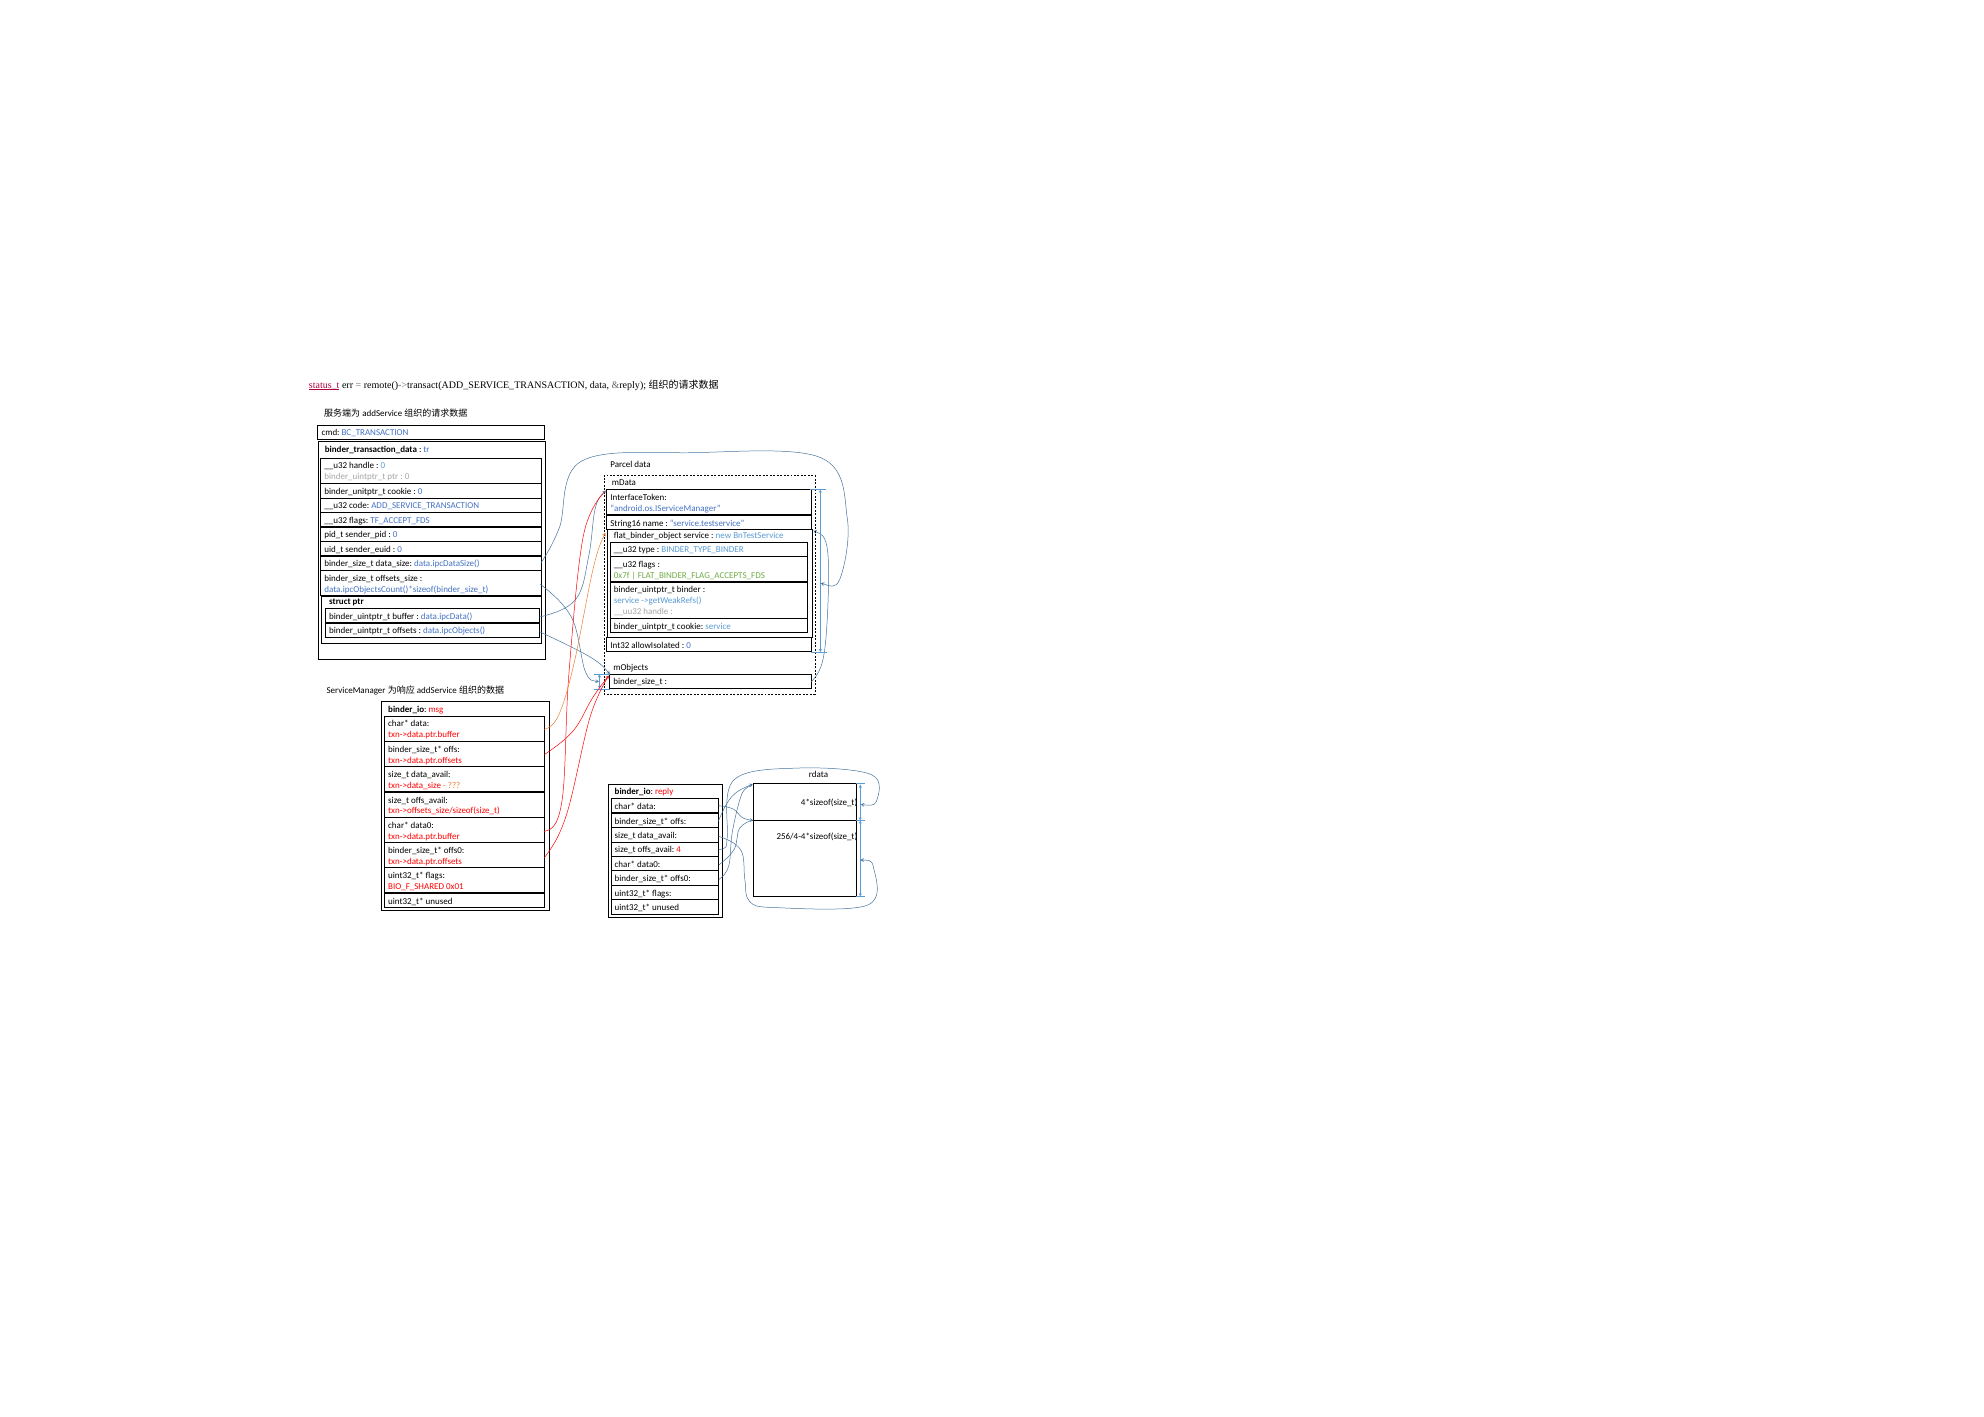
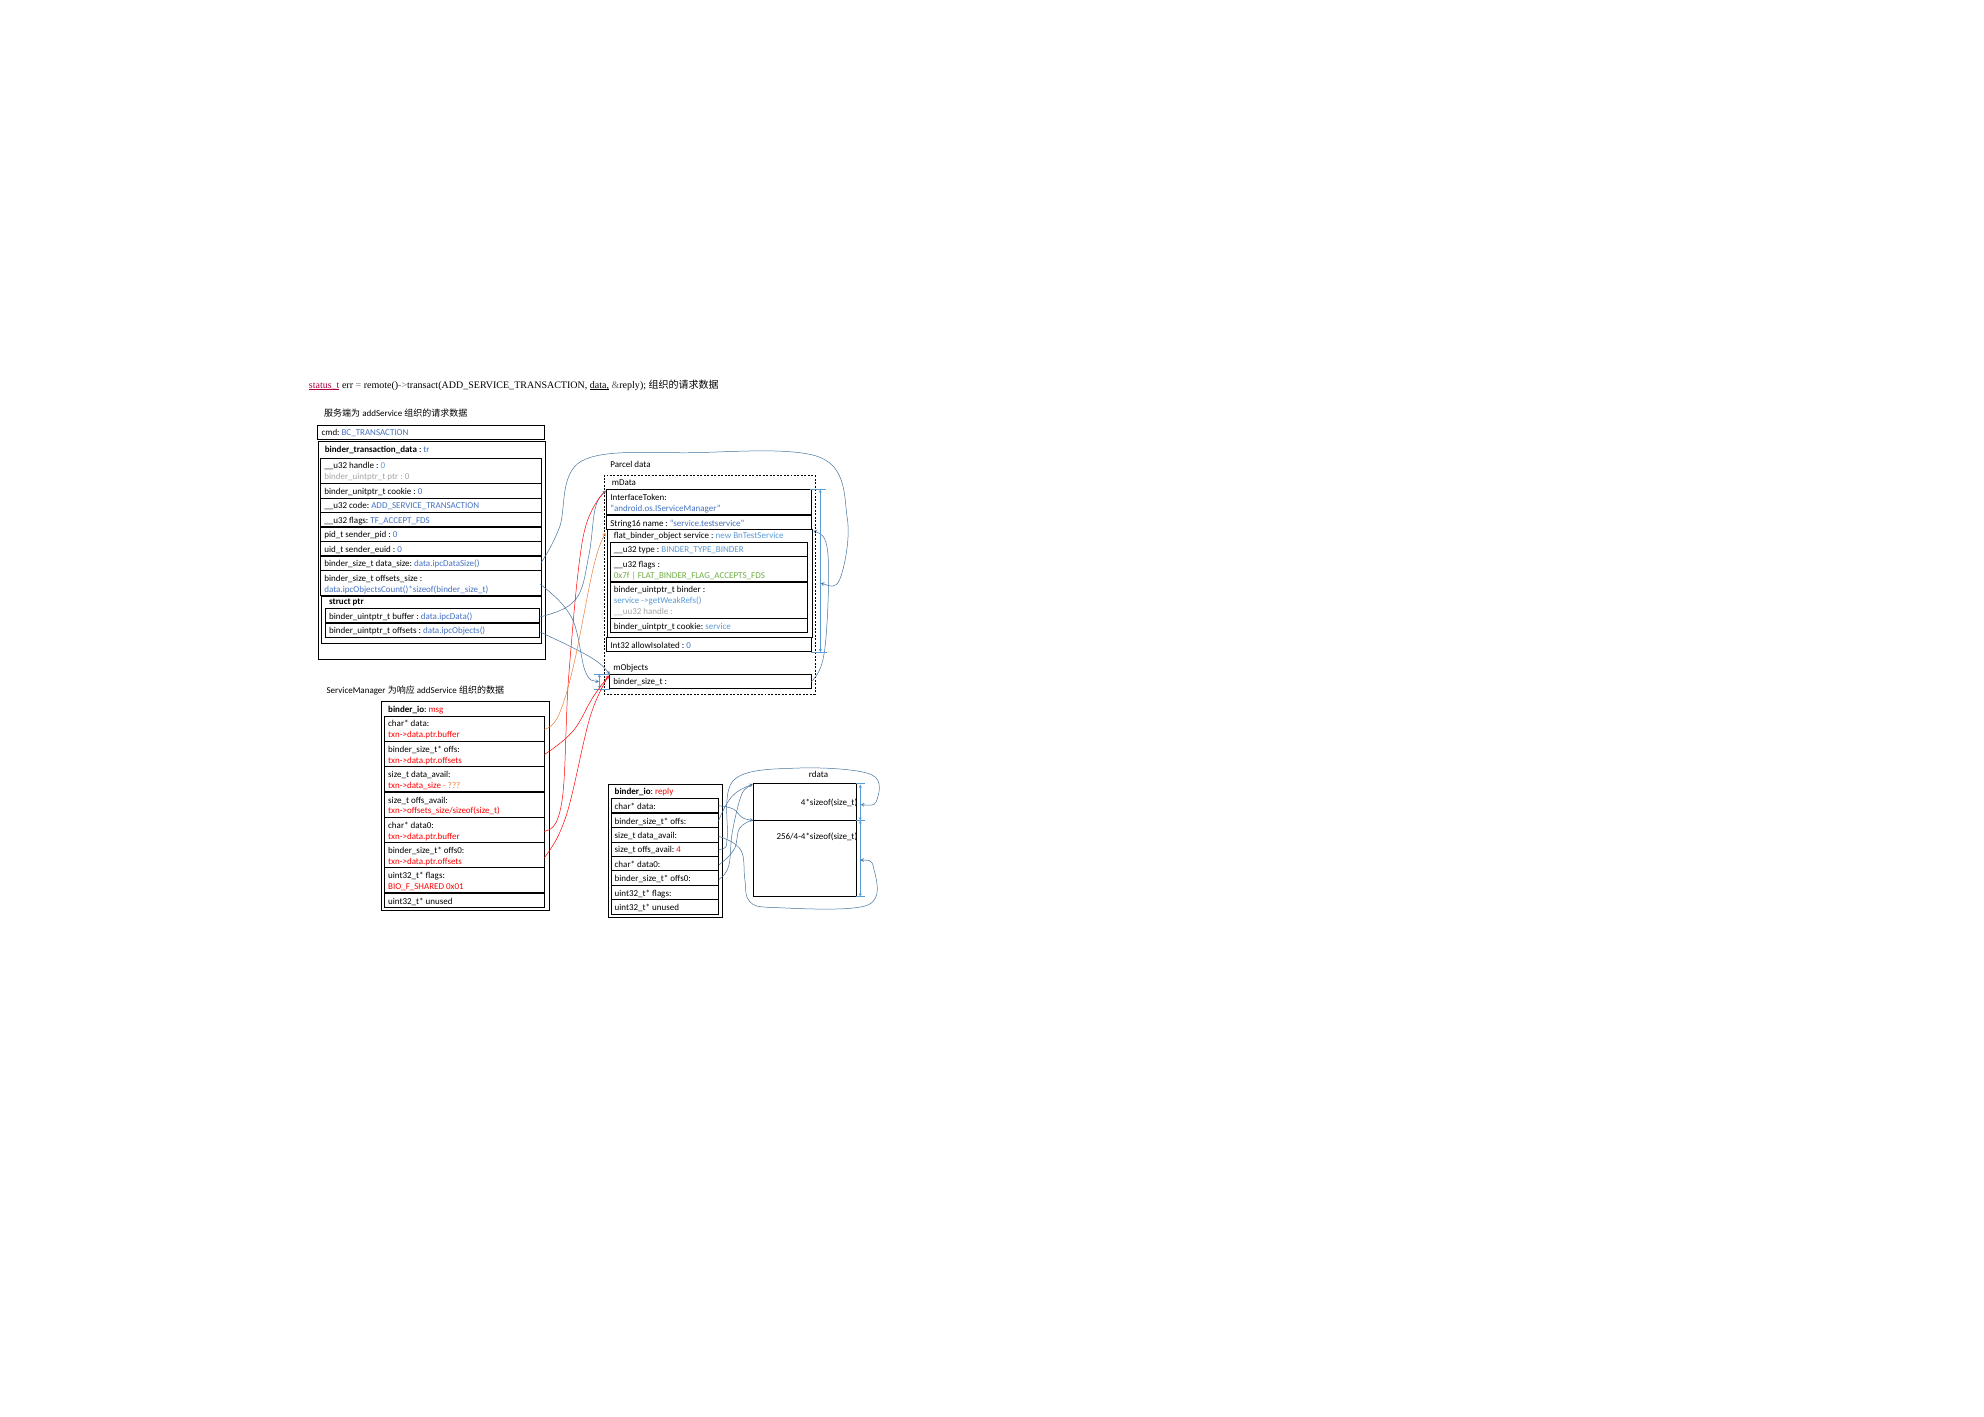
data at (599, 385) underline: none -> present
